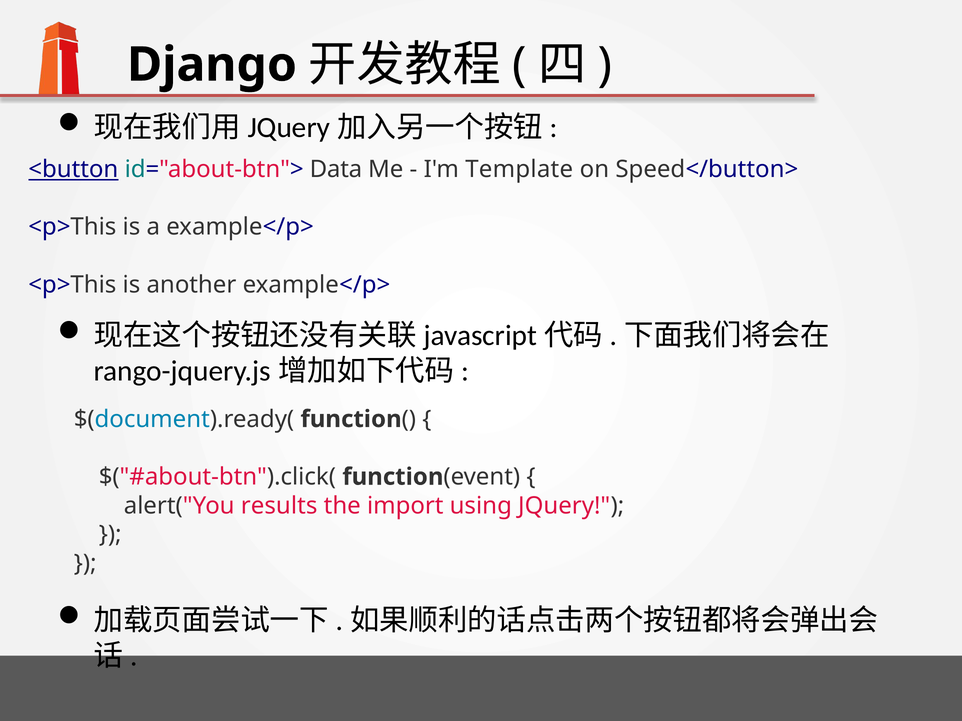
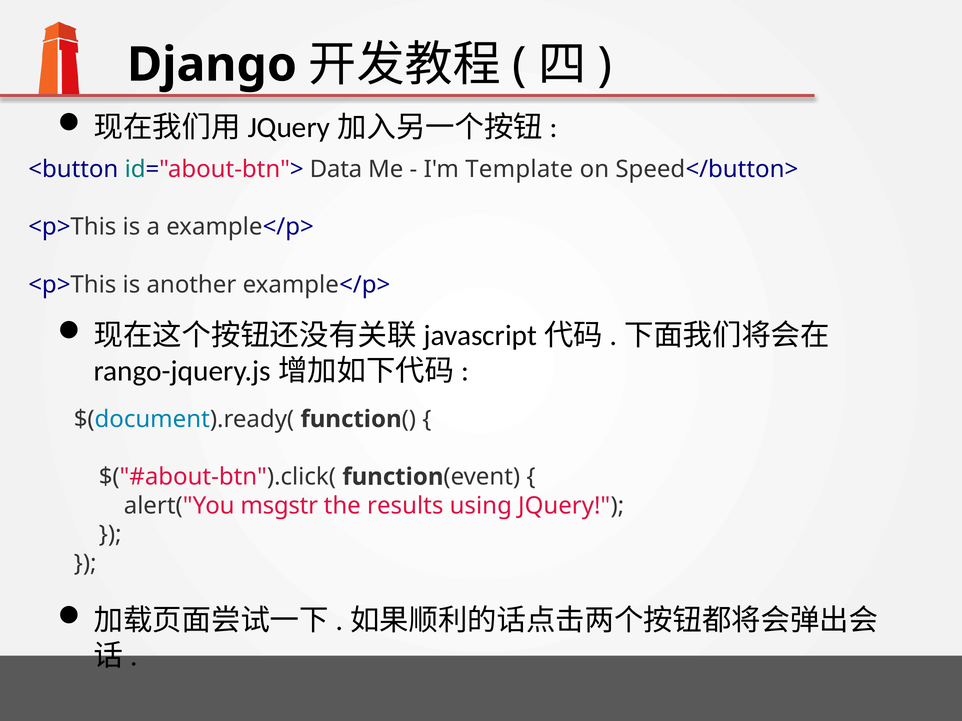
<button underline: present -> none
results: results -> msgstr
import: import -> results
